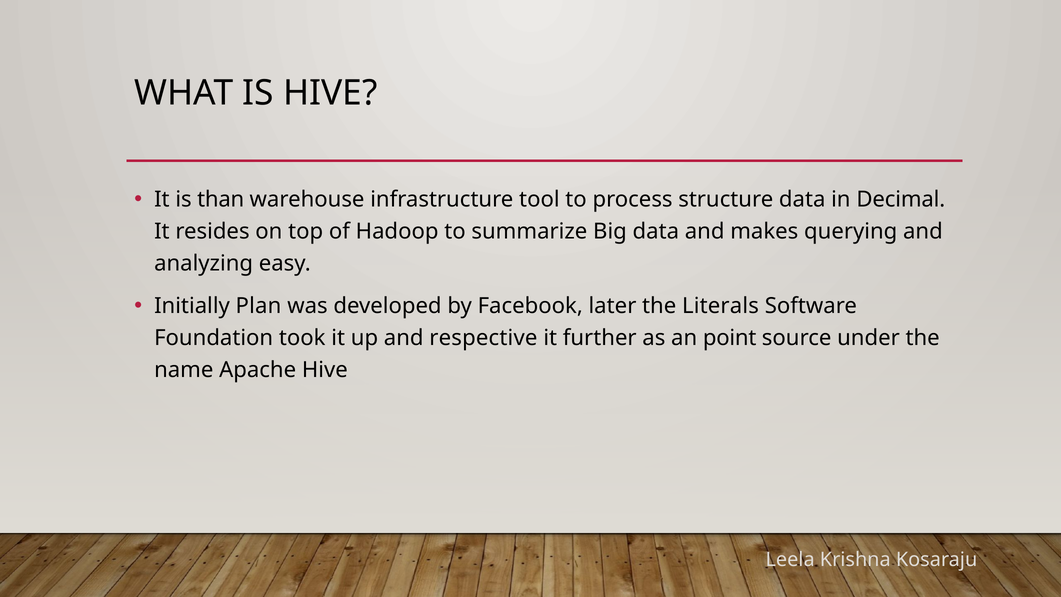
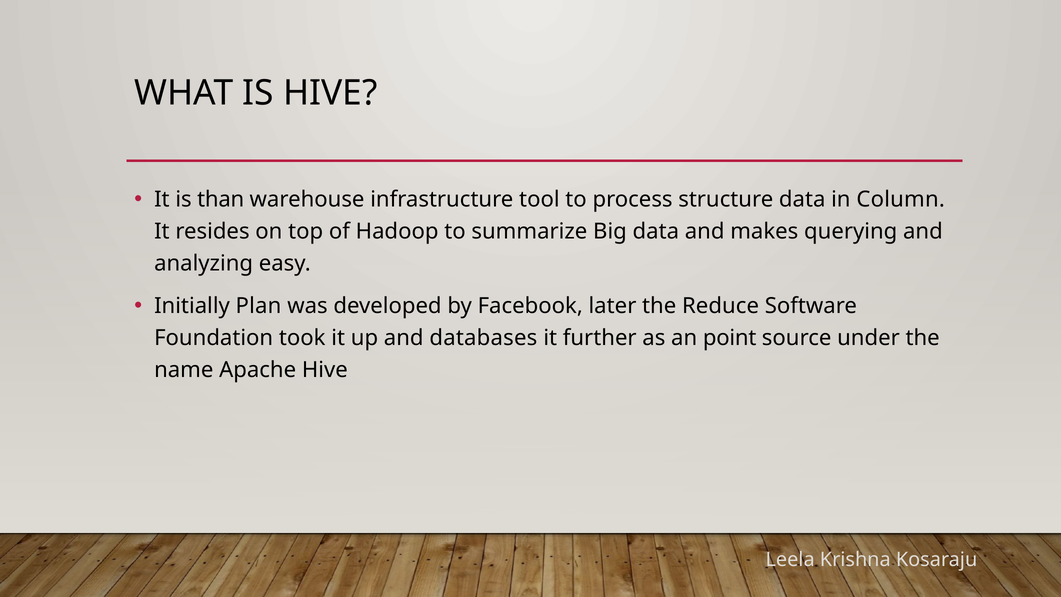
Decimal: Decimal -> Column
Literals: Literals -> Reduce
respective: respective -> databases
